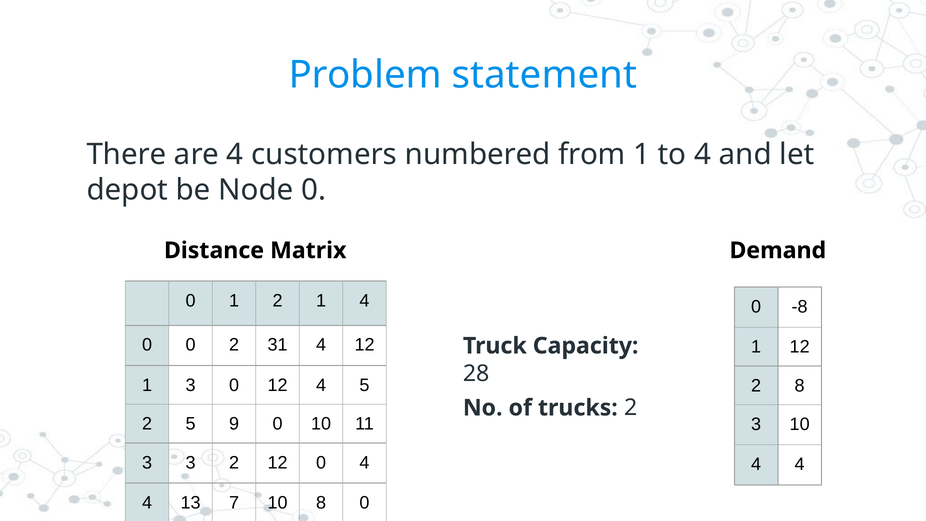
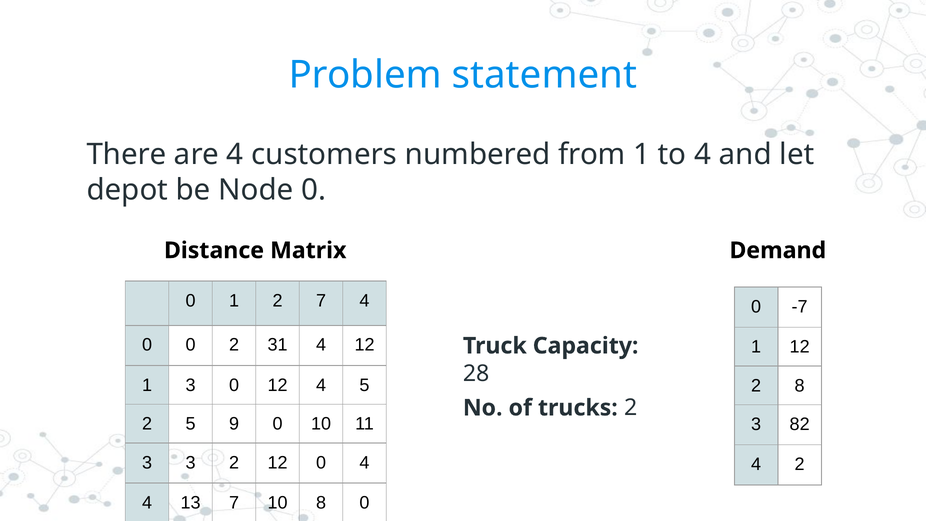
2 1: 1 -> 7
-8: -8 -> -7
3 10: 10 -> 82
4 at (800, 464): 4 -> 2
